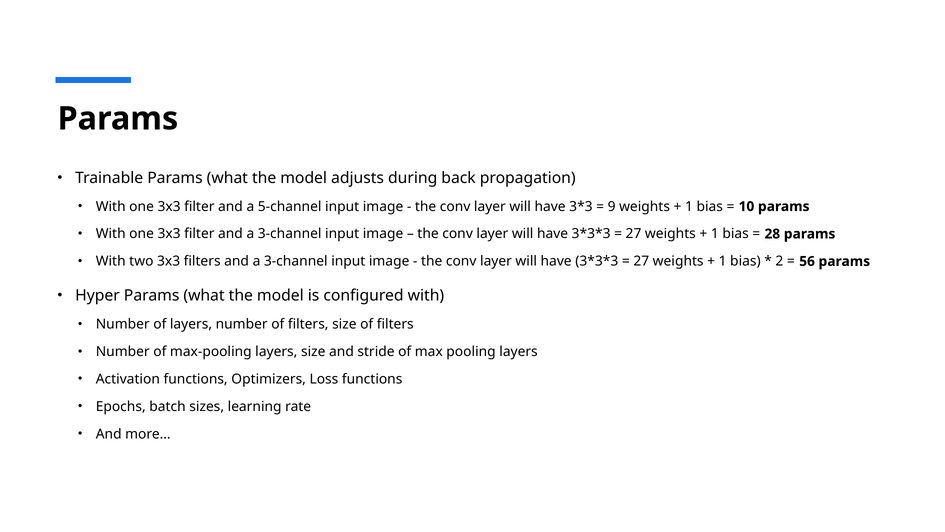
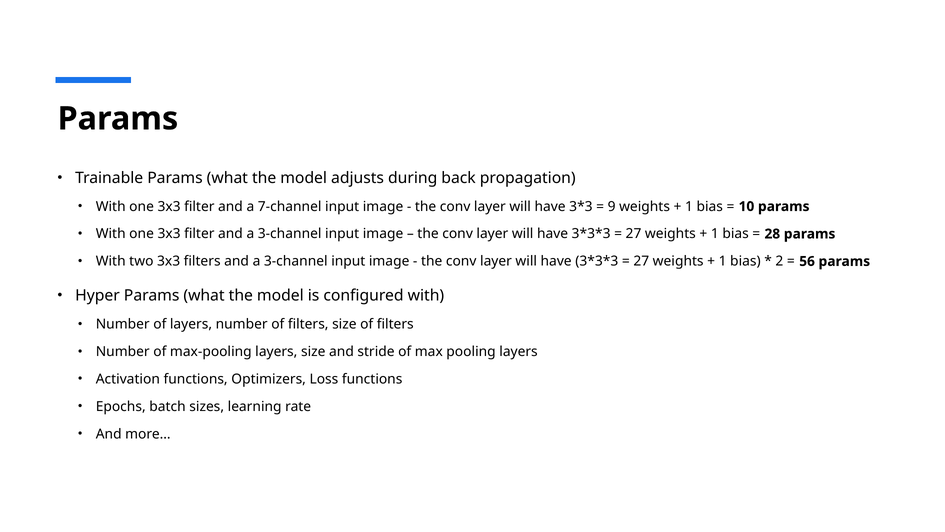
5-channel: 5-channel -> 7-channel
